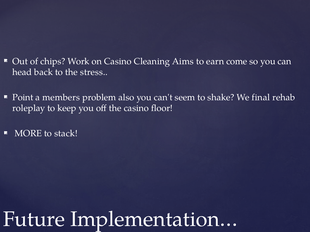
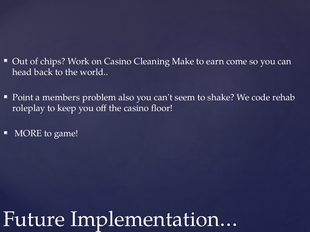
Aims: Aims -> Make
stress: stress -> world
final: final -> code
stack: stack -> game
